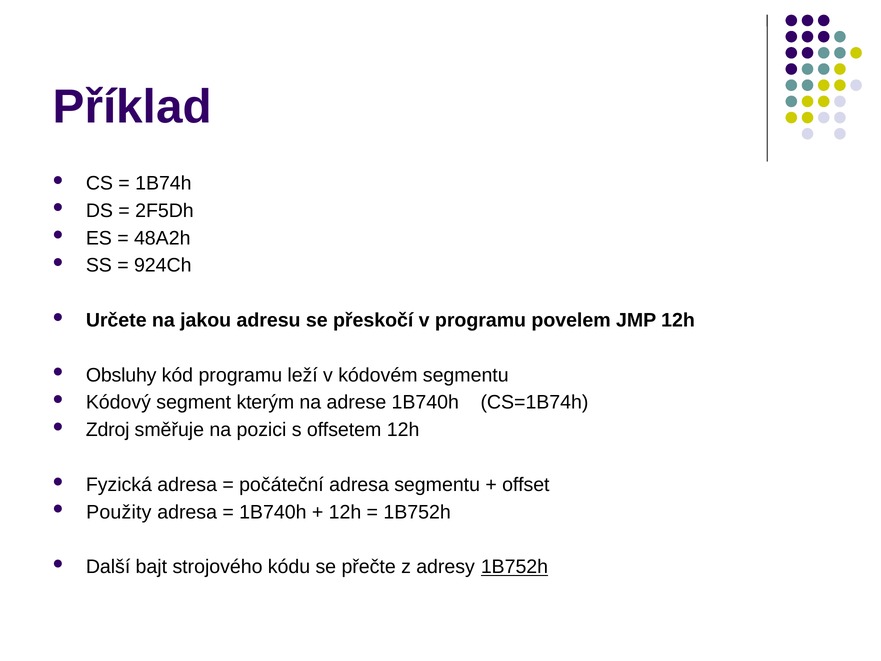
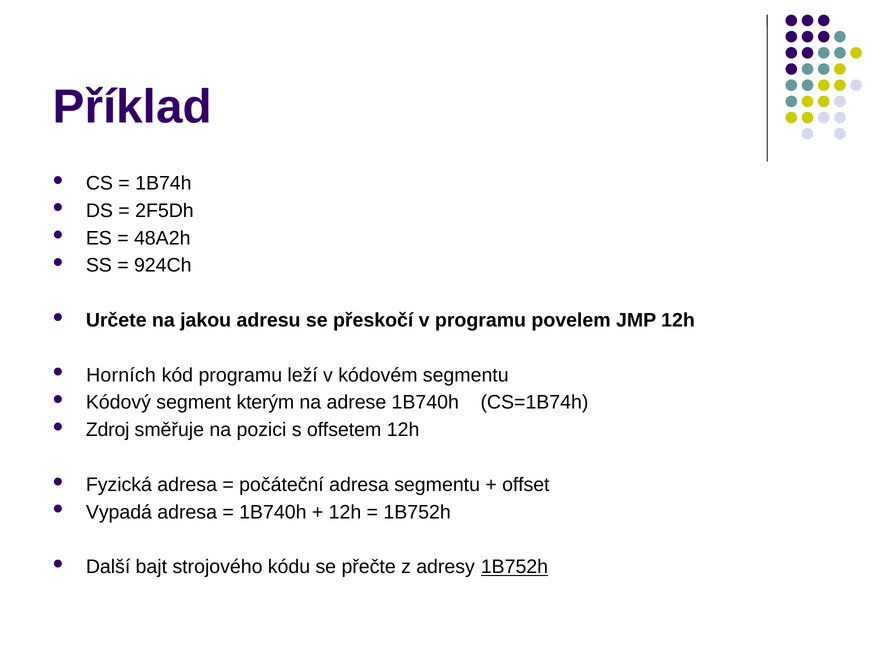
Obsluhy: Obsluhy -> Horních
Použity: Použity -> Vypadá
